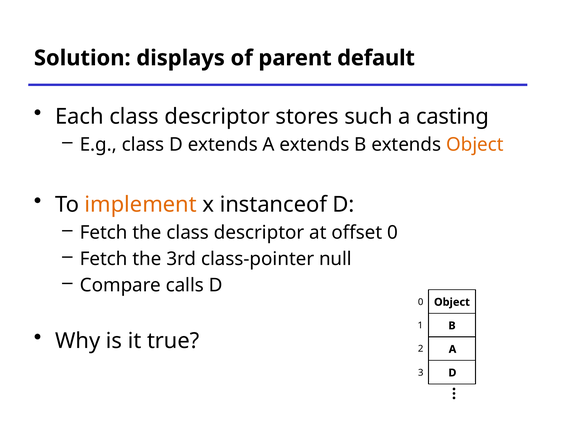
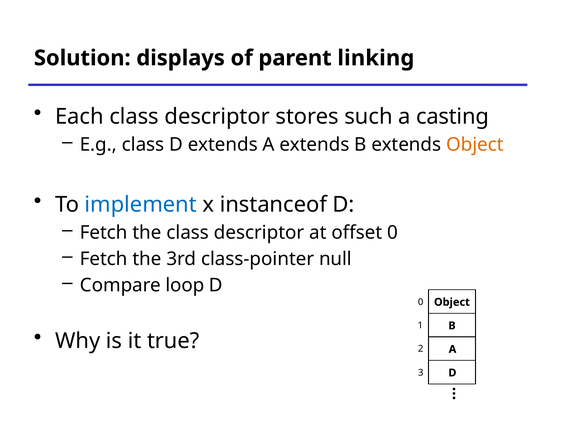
default: default -> linking
implement colour: orange -> blue
calls: calls -> loop
